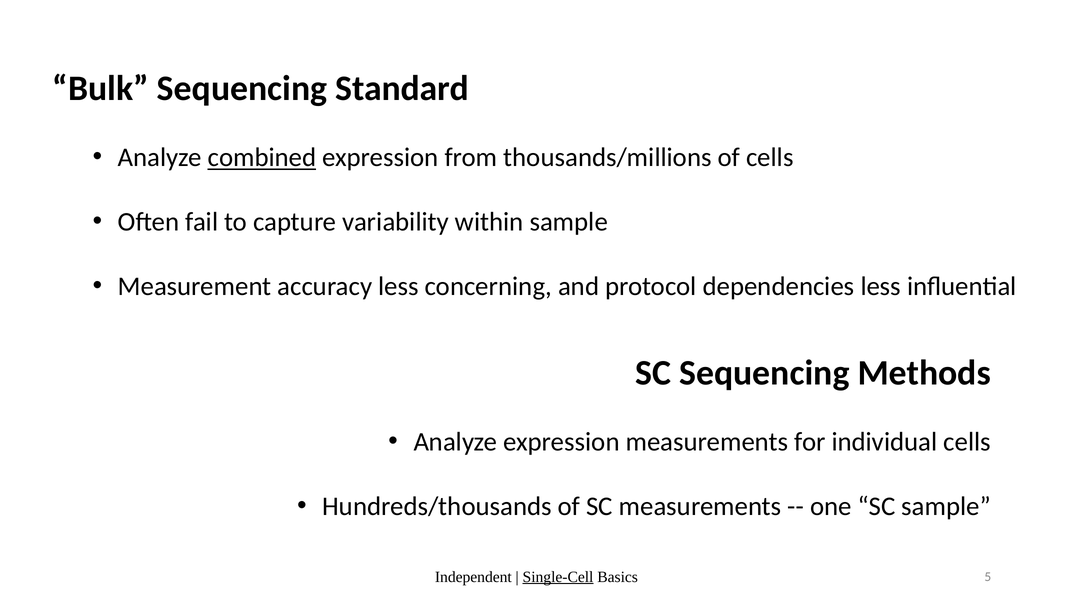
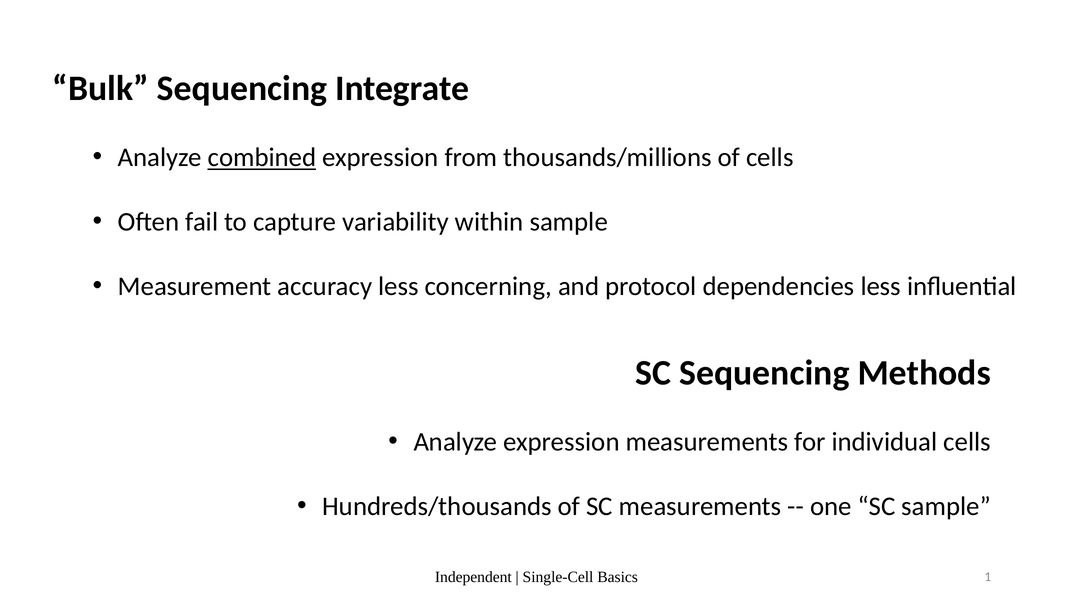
Standard: Standard -> Integrate
Single-Cell underline: present -> none
5: 5 -> 1
